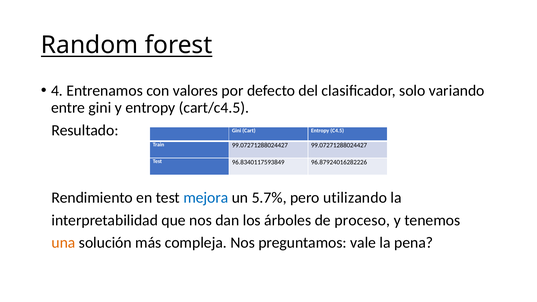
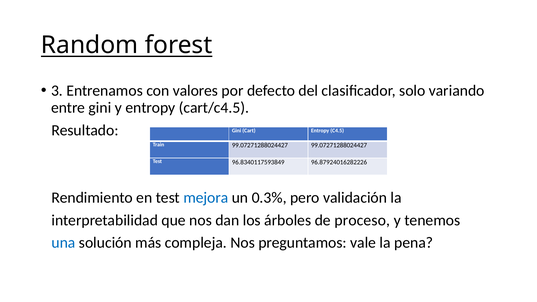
4: 4 -> 3
5.7%: 5.7% -> 0.3%
utilizando: utilizando -> validación
una colour: orange -> blue
